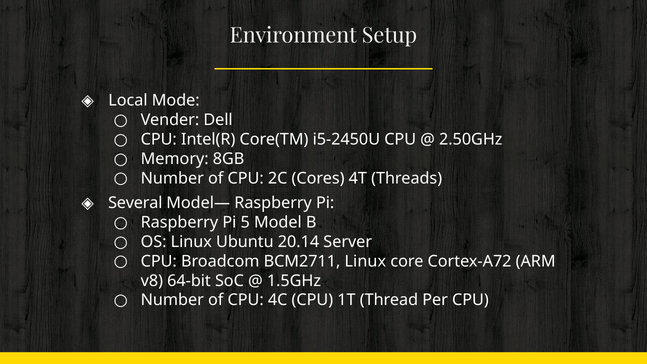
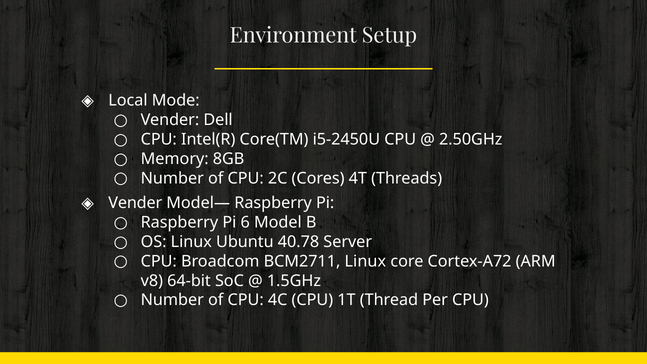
Several at (135, 203): Several -> Vender
5: 5 -> 6
20.14: 20.14 -> 40.78
